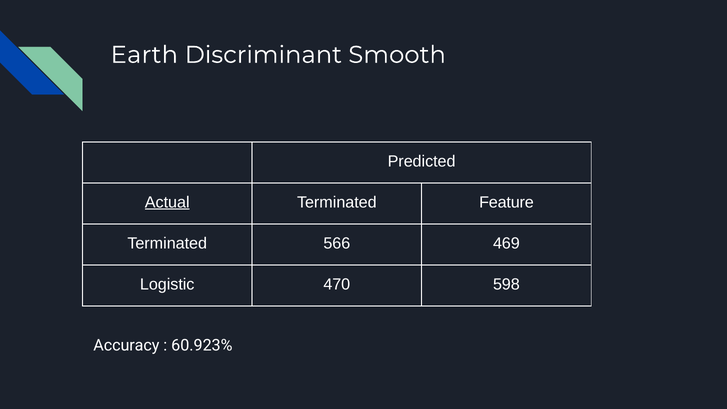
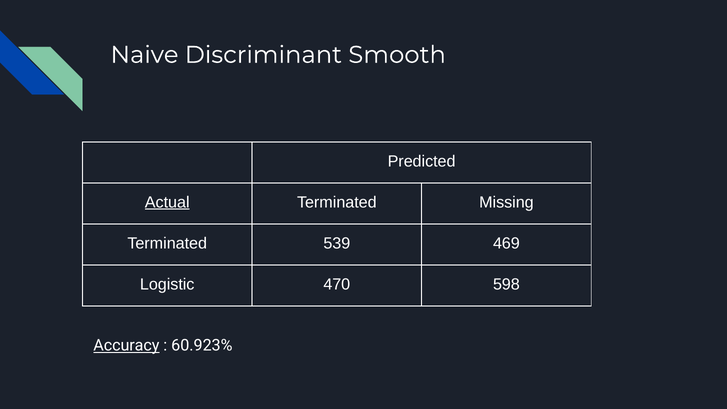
Earth: Earth -> Naive
Feature: Feature -> Missing
566: 566 -> 539
Accuracy underline: none -> present
